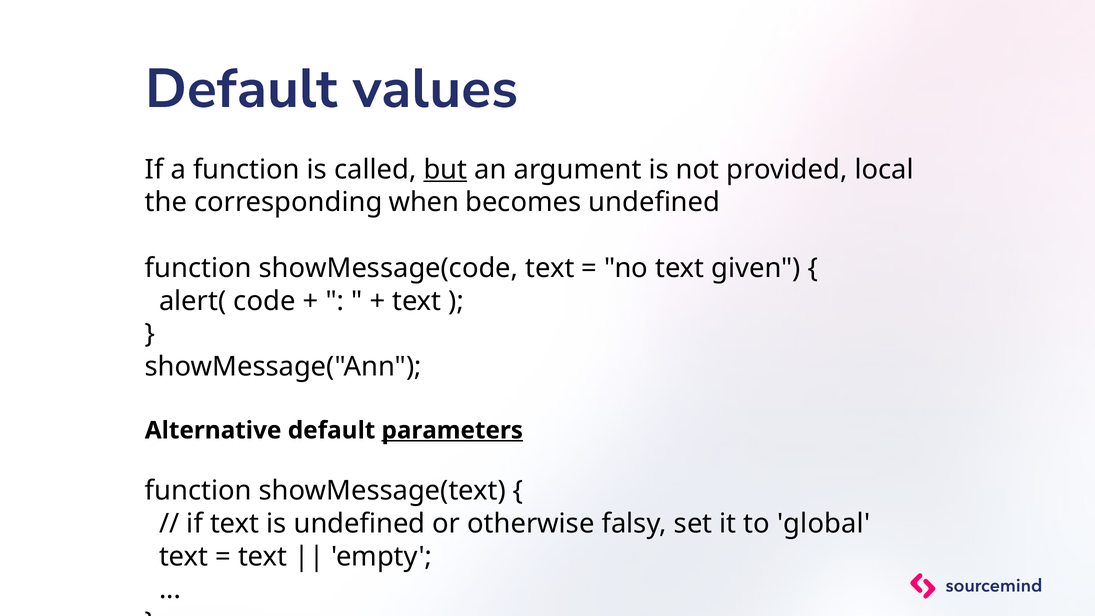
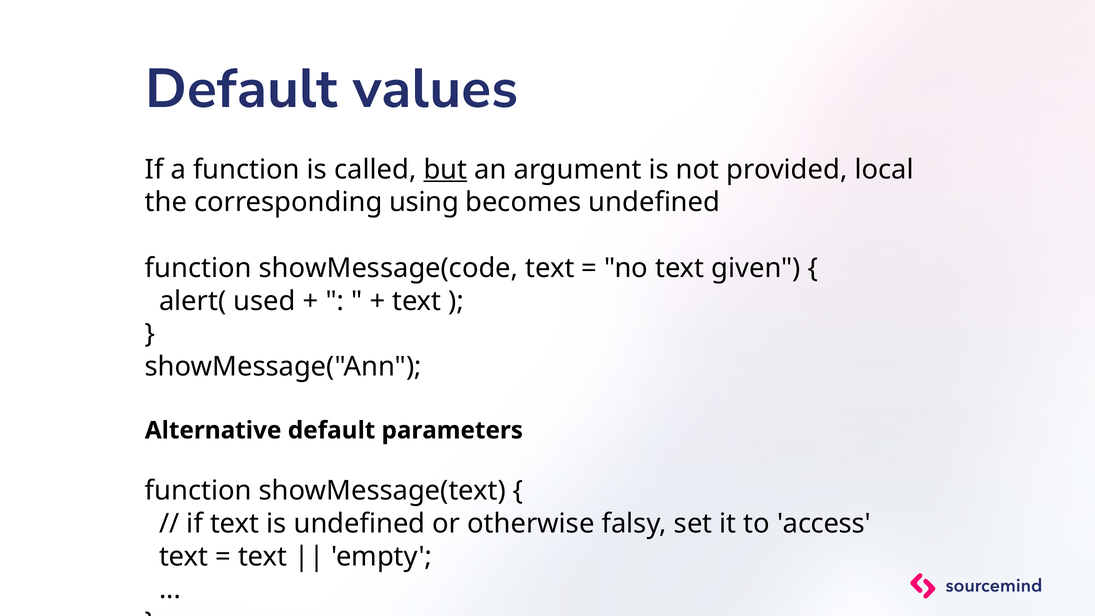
when: when -> using
code: code -> used
parameters underline: present -> none
global: global -> access
